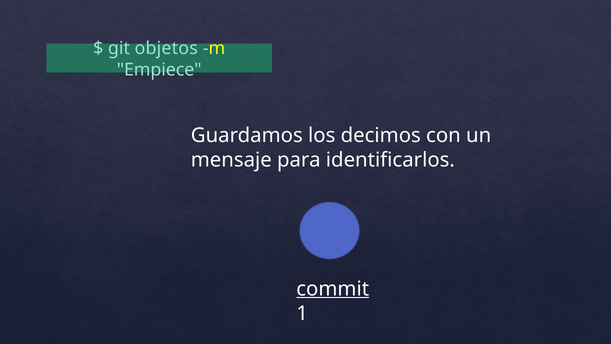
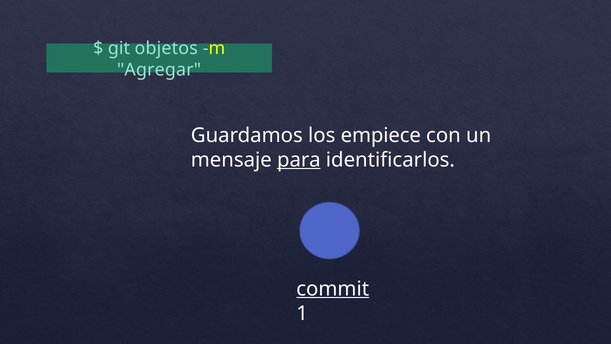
Empiece: Empiece -> Agregar
decimos: decimos -> empiece
para underline: none -> present
